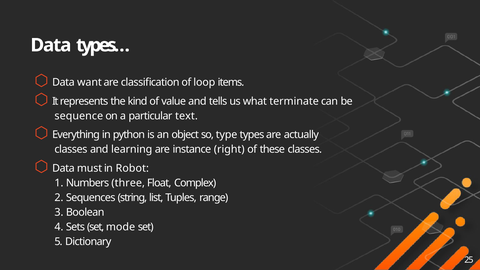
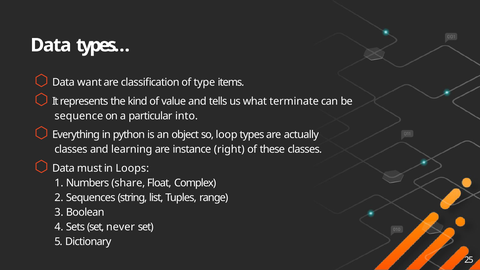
loop: loop -> type
text: text -> into
type: type -> loop
Robot: Robot -> Loops
three: three -> share
mode: mode -> never
